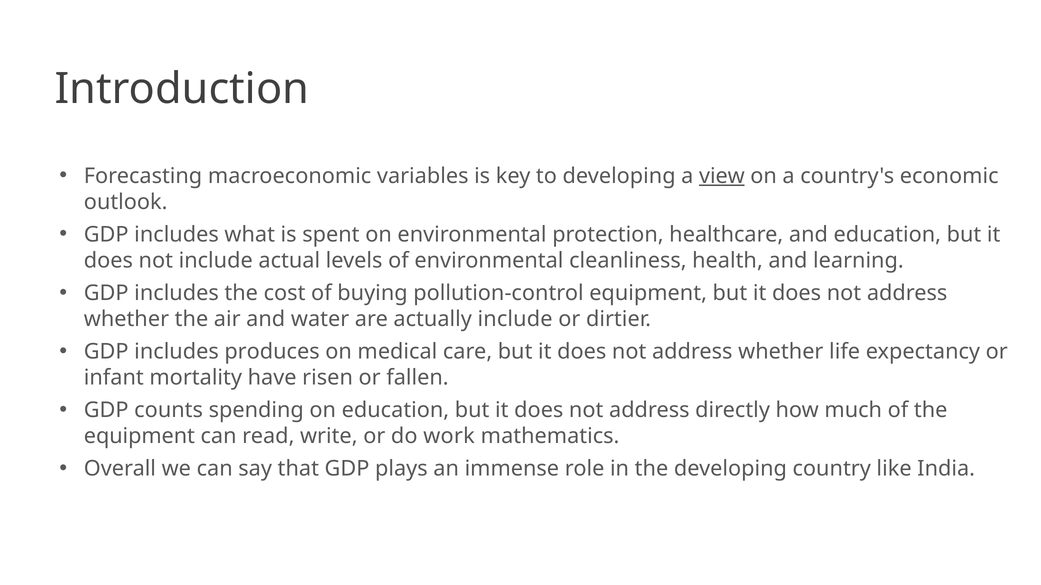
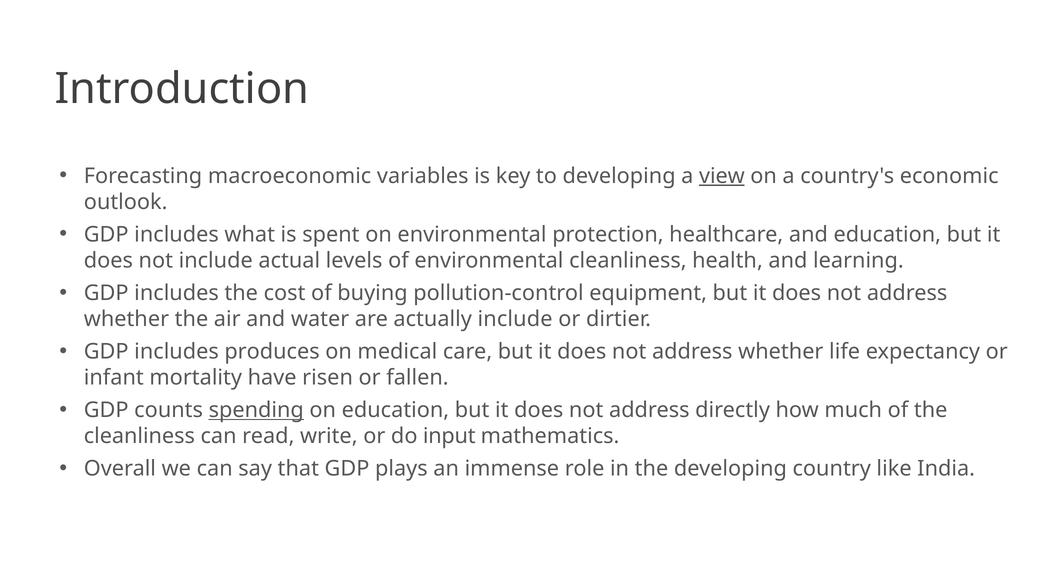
spending underline: none -> present
equipment at (139, 437): equipment -> cleanliness
work: work -> input
